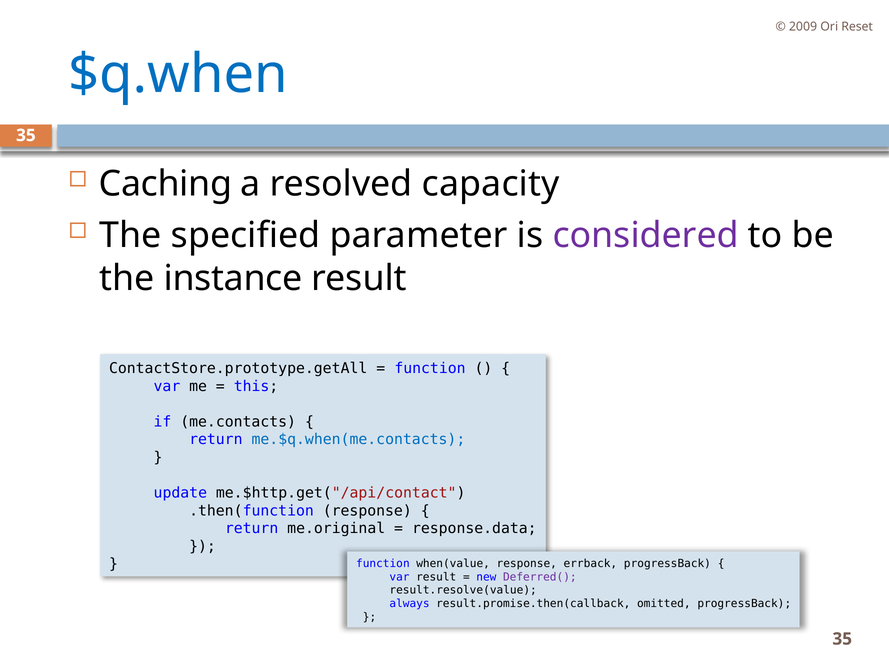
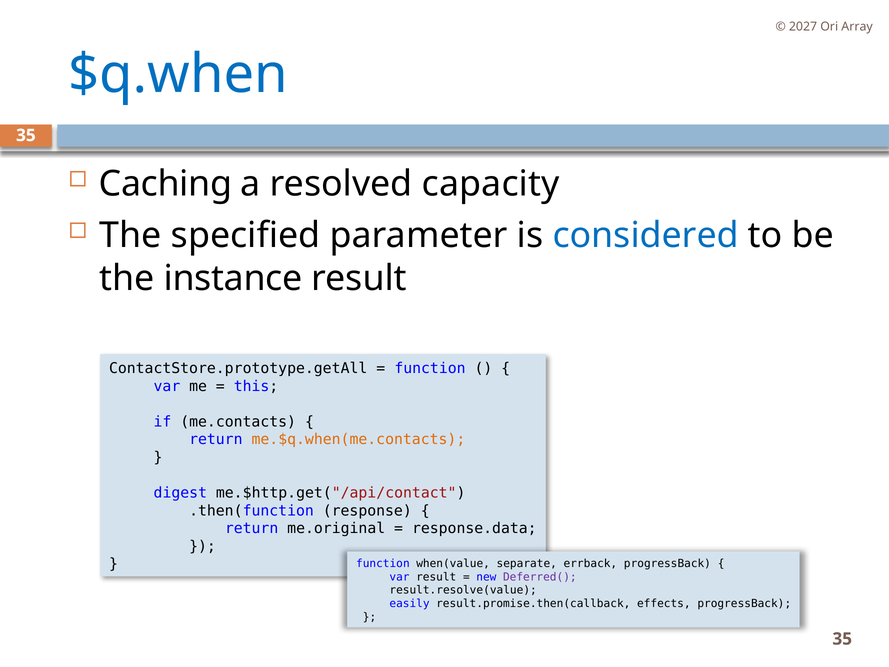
2009: 2009 -> 2027
Reset: Reset -> Array
considered colour: purple -> blue
me.$q.when(me.contacts colour: blue -> orange
update: update -> digest
when(value response: response -> separate
always: always -> easily
omitted: omitted -> effects
